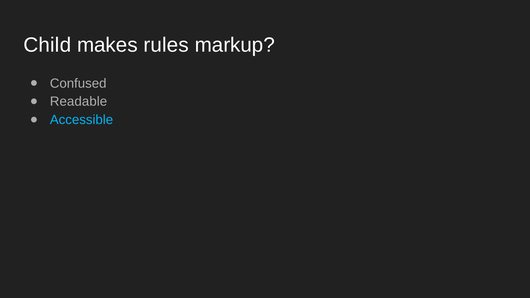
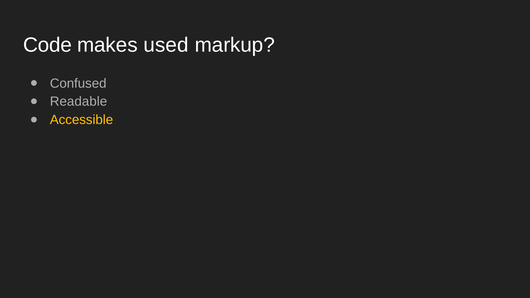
Child: Child -> Code
rules: rules -> used
Accessible colour: light blue -> yellow
